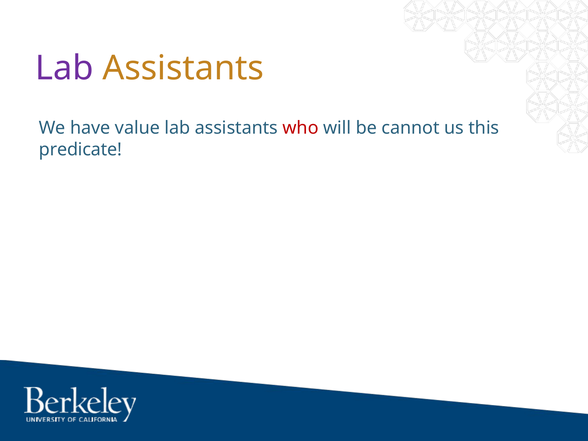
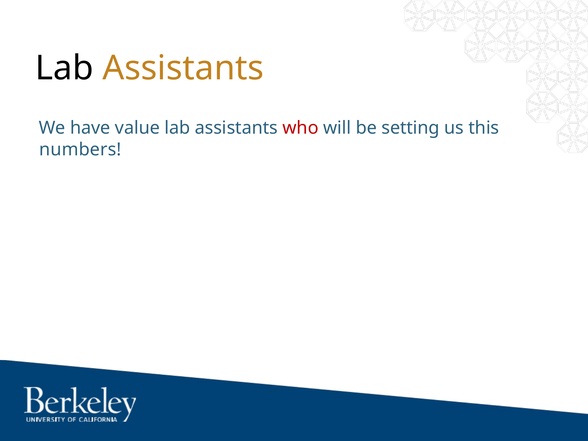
Lab at (64, 68) colour: purple -> black
cannot: cannot -> setting
predicate: predicate -> numbers
